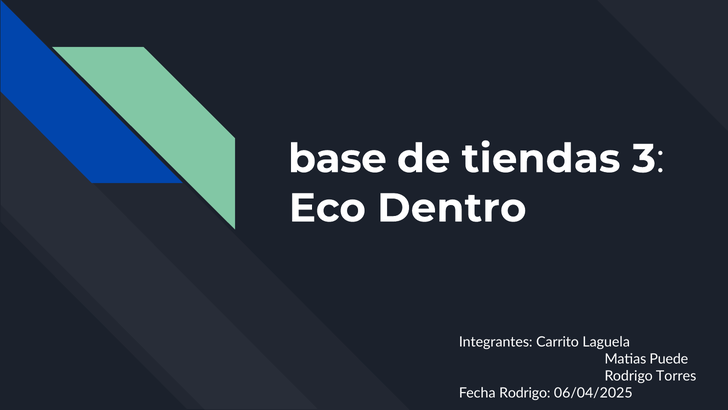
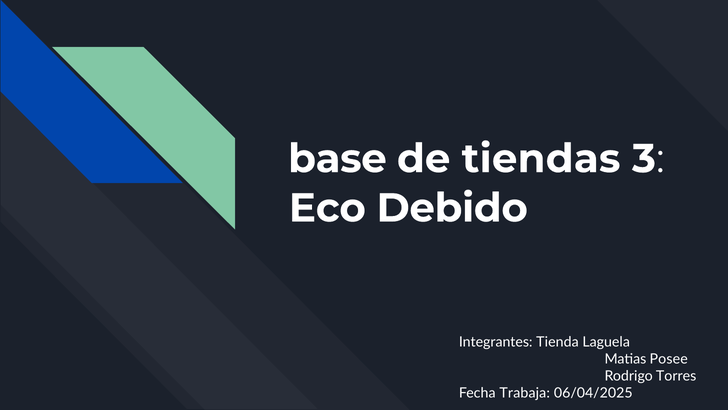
Dentro: Dentro -> Debido
Carrito: Carrito -> Tienda
Puede: Puede -> Posee
Fecha Rodrigo: Rodrigo -> Trabaja
